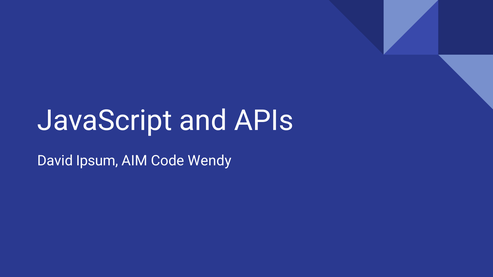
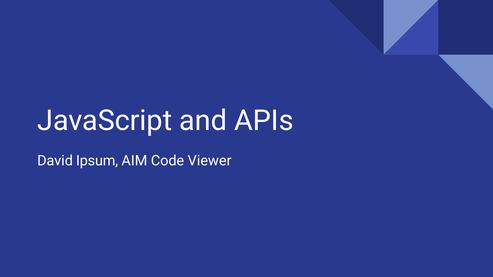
Wendy: Wendy -> Viewer
